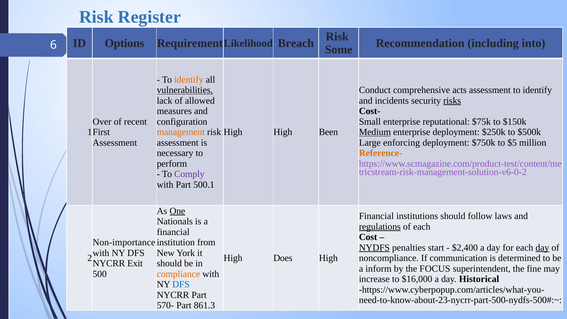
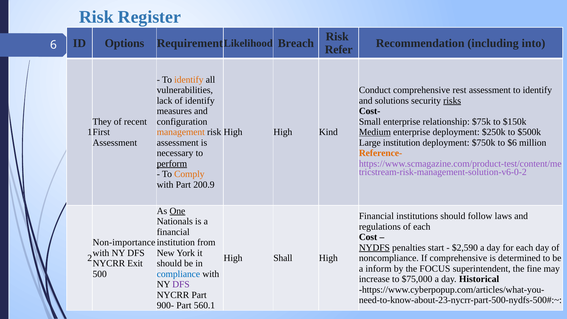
Some: Some -> Refer
vulnerabilities underline: present -> none
acts: acts -> rest
of allowed: allowed -> identify
incidents: incidents -> solutions
Over: Over -> They
reputational: reputational -> relationship
Been: Been -> Kind
Large enforcing: enforcing -> institution
$5: $5 -> $6
perform underline: none -> present
Comply colour: purple -> orange
500.1: 500.1 -> 200.9
regulations underline: present -> none
$2,400: $2,400 -> $2,590
day at (542, 248) underline: present -> none
Does: Does -> Shall
If communication: communication -> comprehensive
compliance colour: orange -> blue
$16,000: $16,000 -> $75,000
DFS at (181, 284) colour: blue -> purple
570-: 570- -> 900-
861.3: 861.3 -> 560.1
